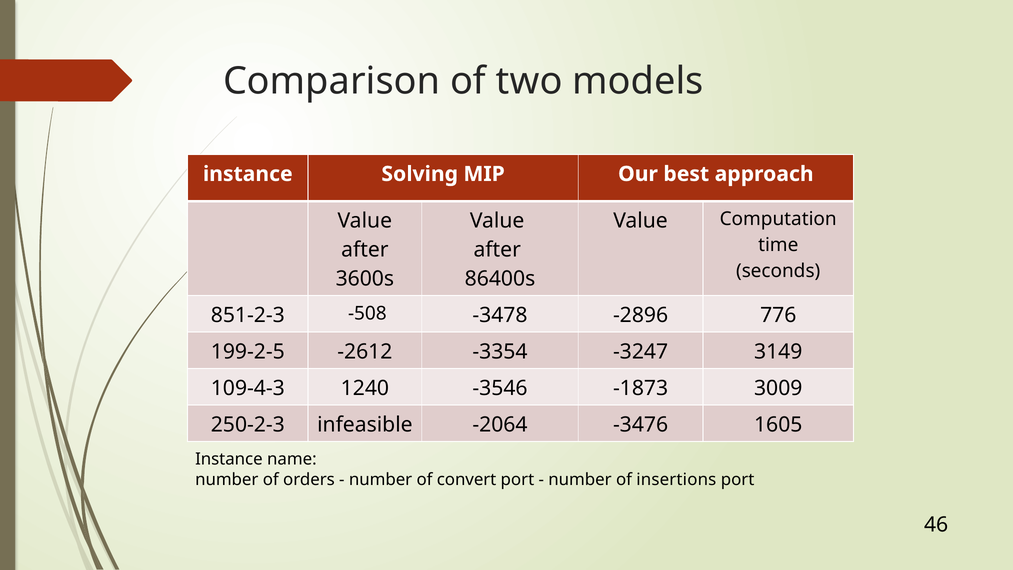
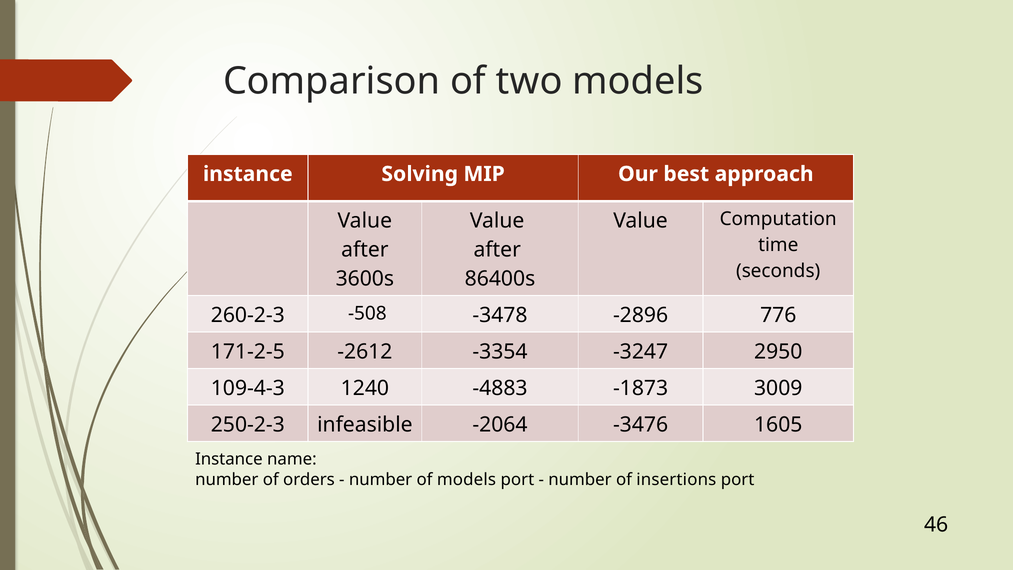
851-2-3: 851-2-3 -> 260-2-3
199-2-5: 199-2-5 -> 171-2-5
3149: 3149 -> 2950
-3546: -3546 -> -4883
of convert: convert -> models
